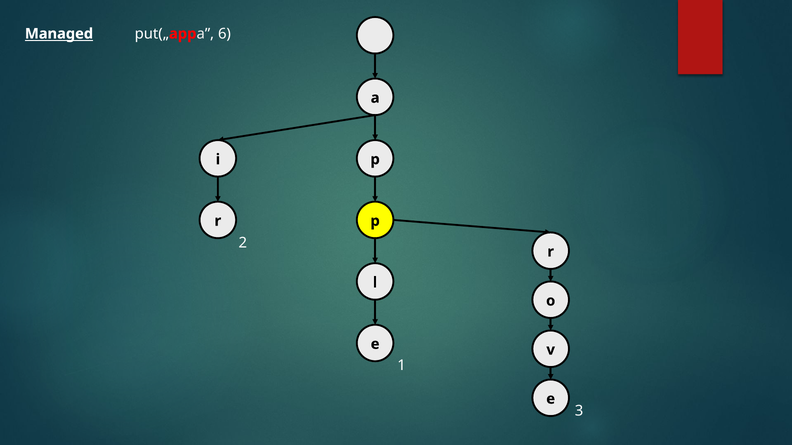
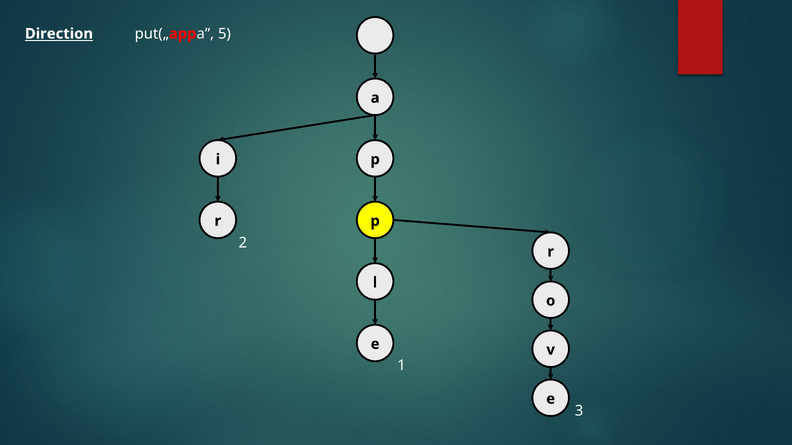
6: 6 -> 5
Managed: Managed -> Direction
